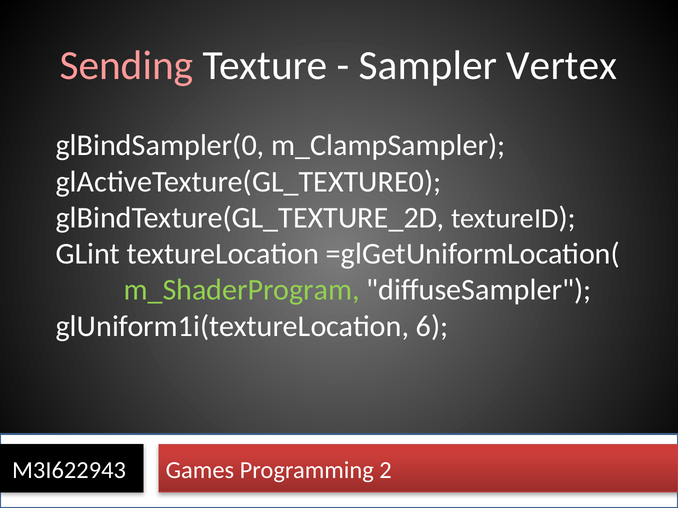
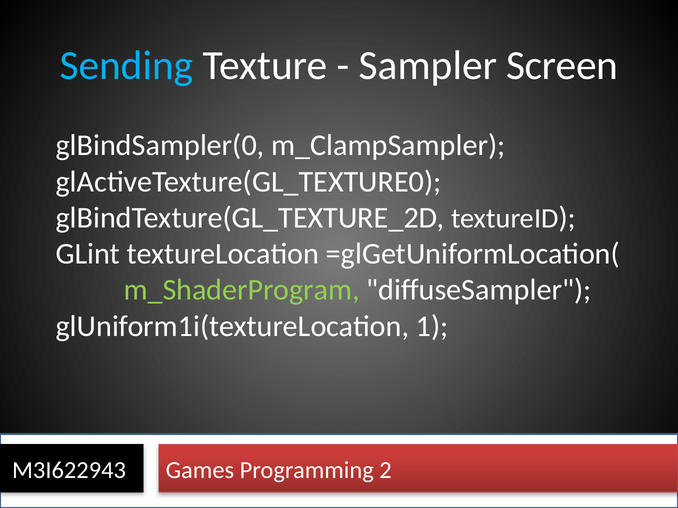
Sending colour: pink -> light blue
Vertex: Vertex -> Screen
6: 6 -> 1
